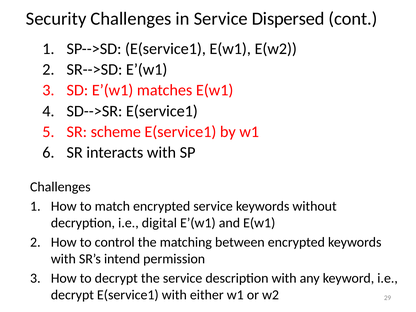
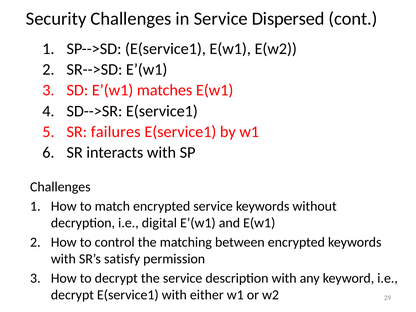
scheme: scheme -> failures
intend: intend -> satisfy
